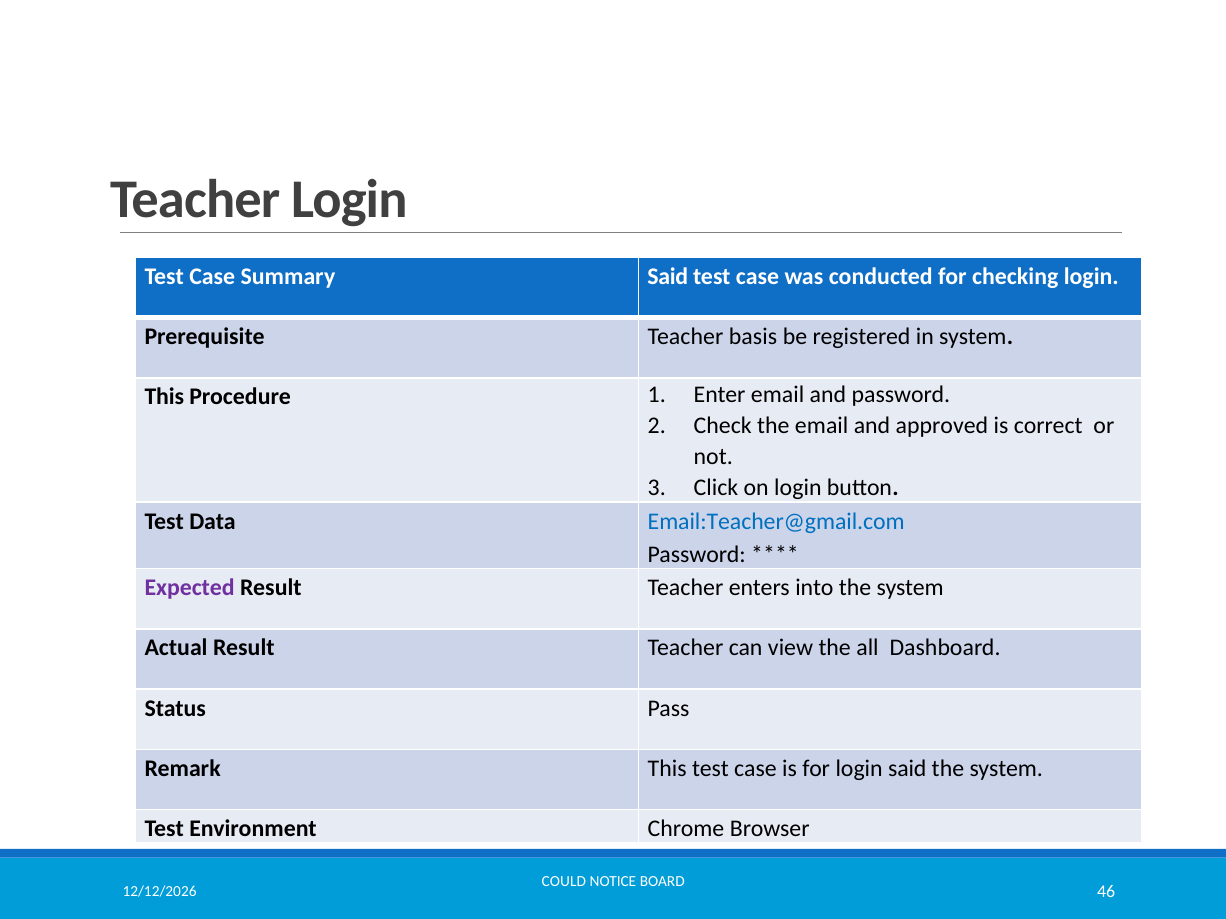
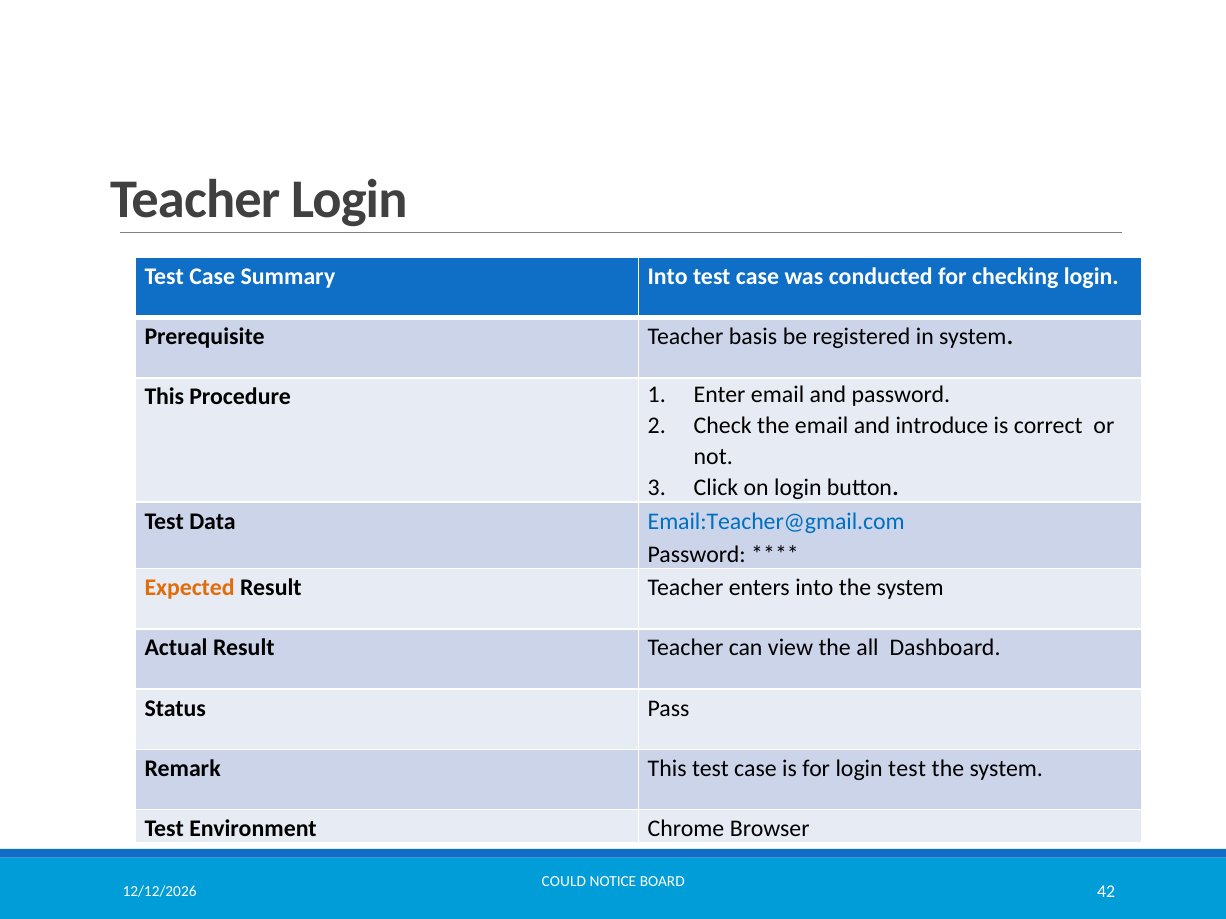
Summary Said: Said -> Into
approved: approved -> introduce
Expected colour: purple -> orange
login said: said -> test
46: 46 -> 42
